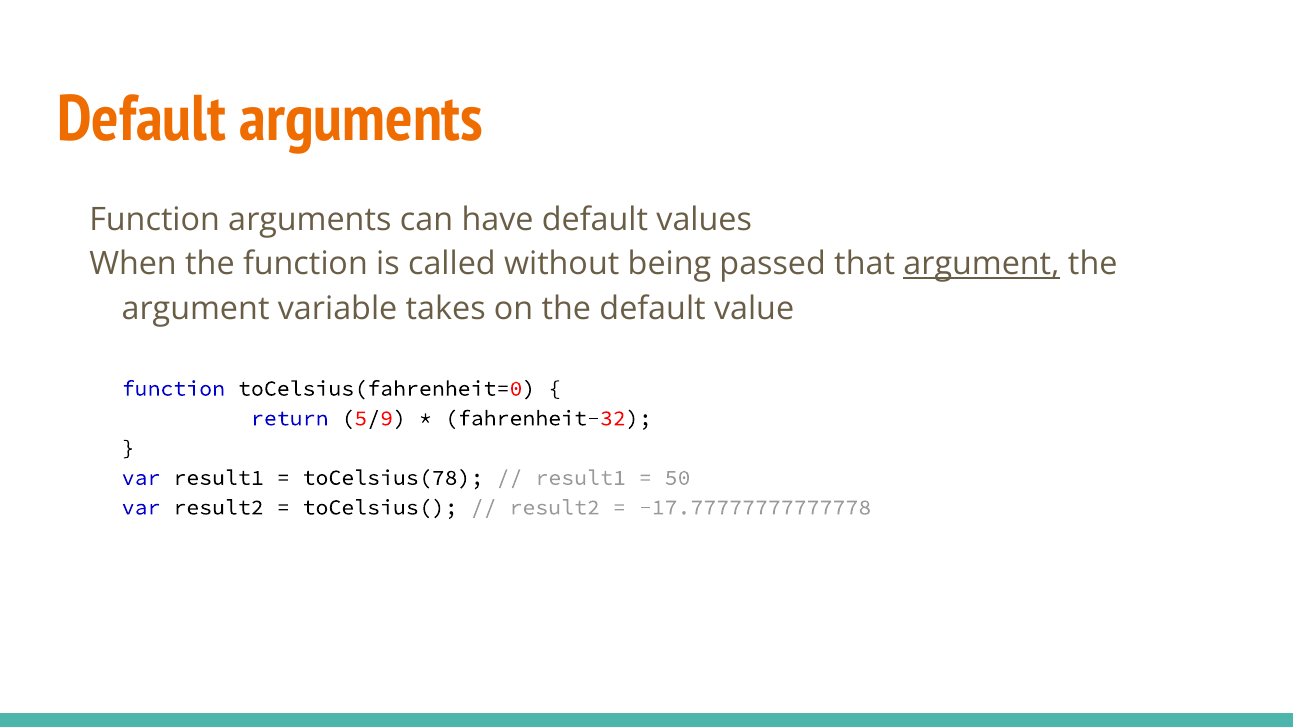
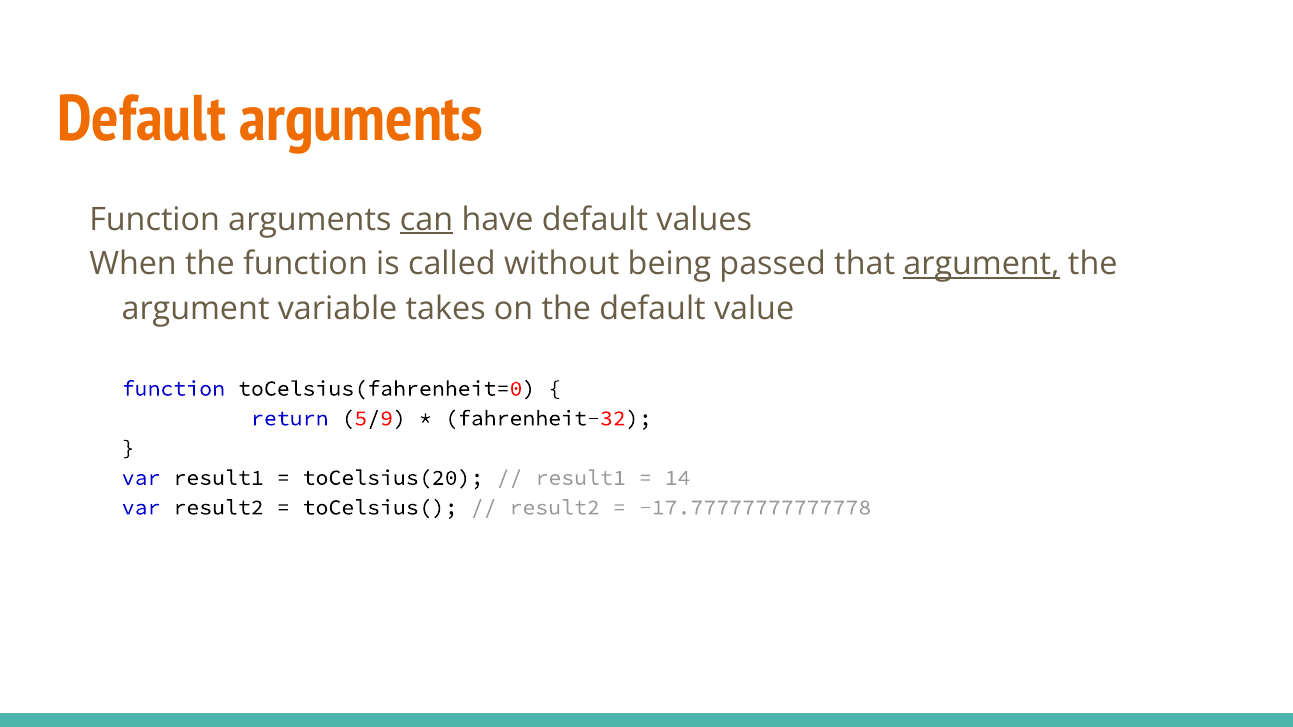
can underline: none -> present
toCelsius(78: toCelsius(78 -> toCelsius(20
50: 50 -> 14
